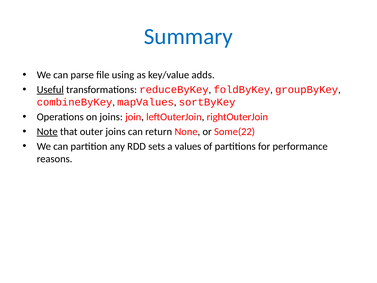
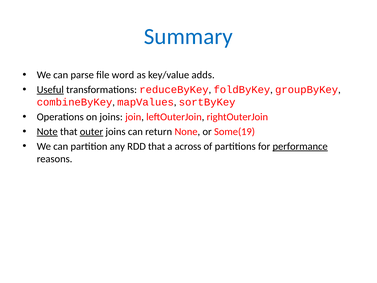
using: using -> word
outer underline: none -> present
Some(22: Some(22 -> Some(19
RDD sets: sets -> that
values: values -> across
performance underline: none -> present
